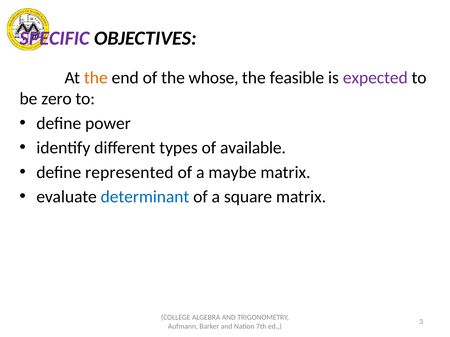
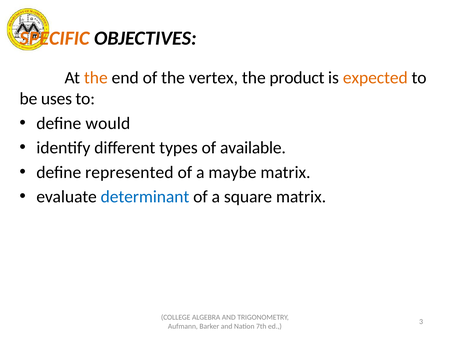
SPECIFIC colour: purple -> orange
whose: whose -> vertex
feasible: feasible -> product
expected colour: purple -> orange
zero: zero -> uses
power: power -> would
